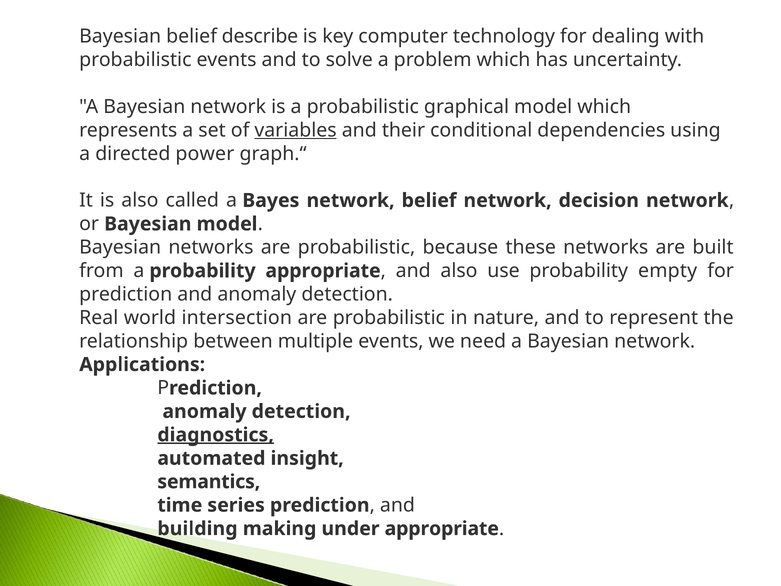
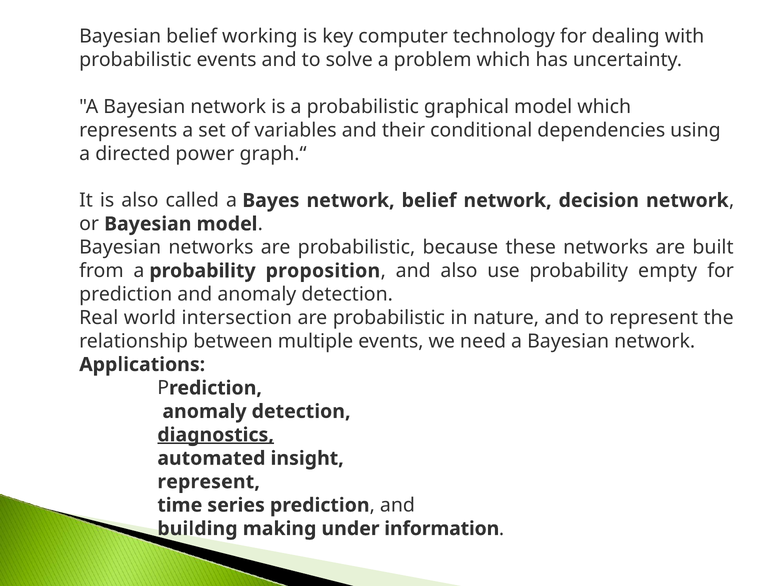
describe: describe -> working
variables underline: present -> none
probability appropriate: appropriate -> proposition
semantics at (209, 482): semantics -> represent
under appropriate: appropriate -> information
